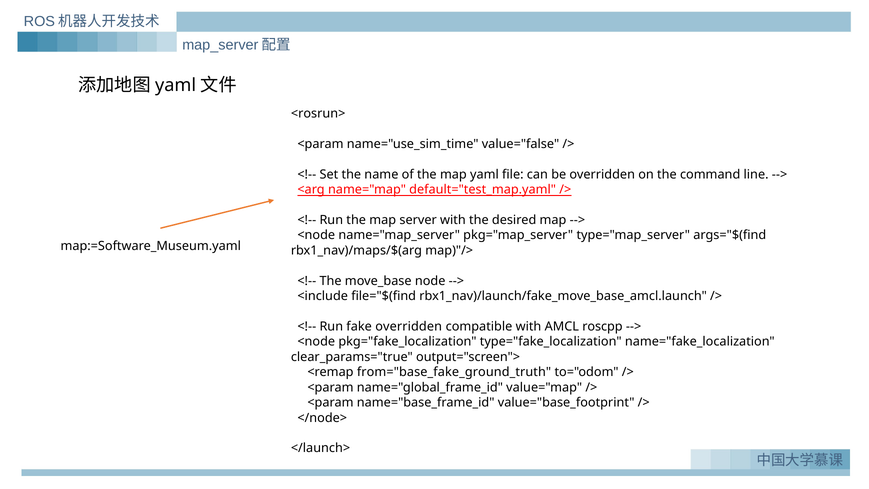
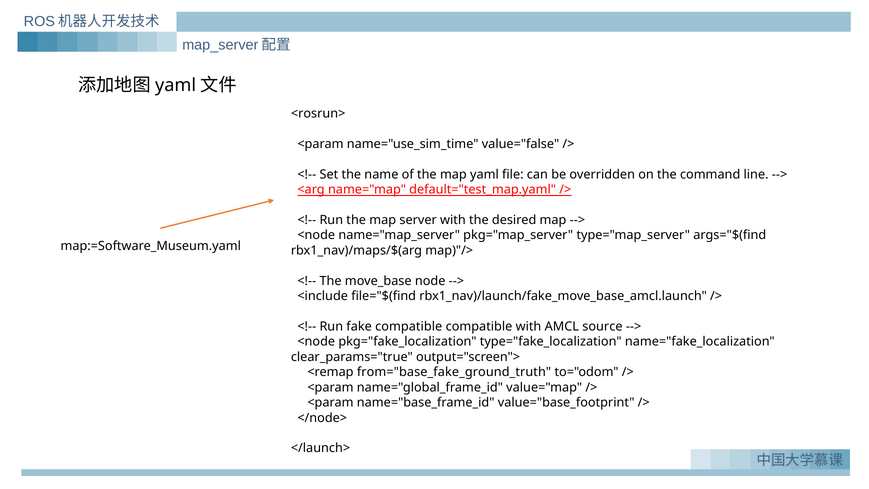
fake overridden: overridden -> compatible
roscpp: roscpp -> source
